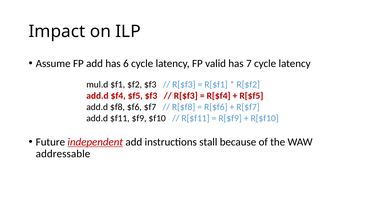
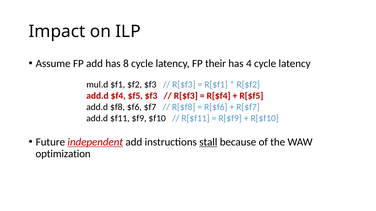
6: 6 -> 8
valid: valid -> their
7: 7 -> 4
stall underline: none -> present
addressable: addressable -> optimization
